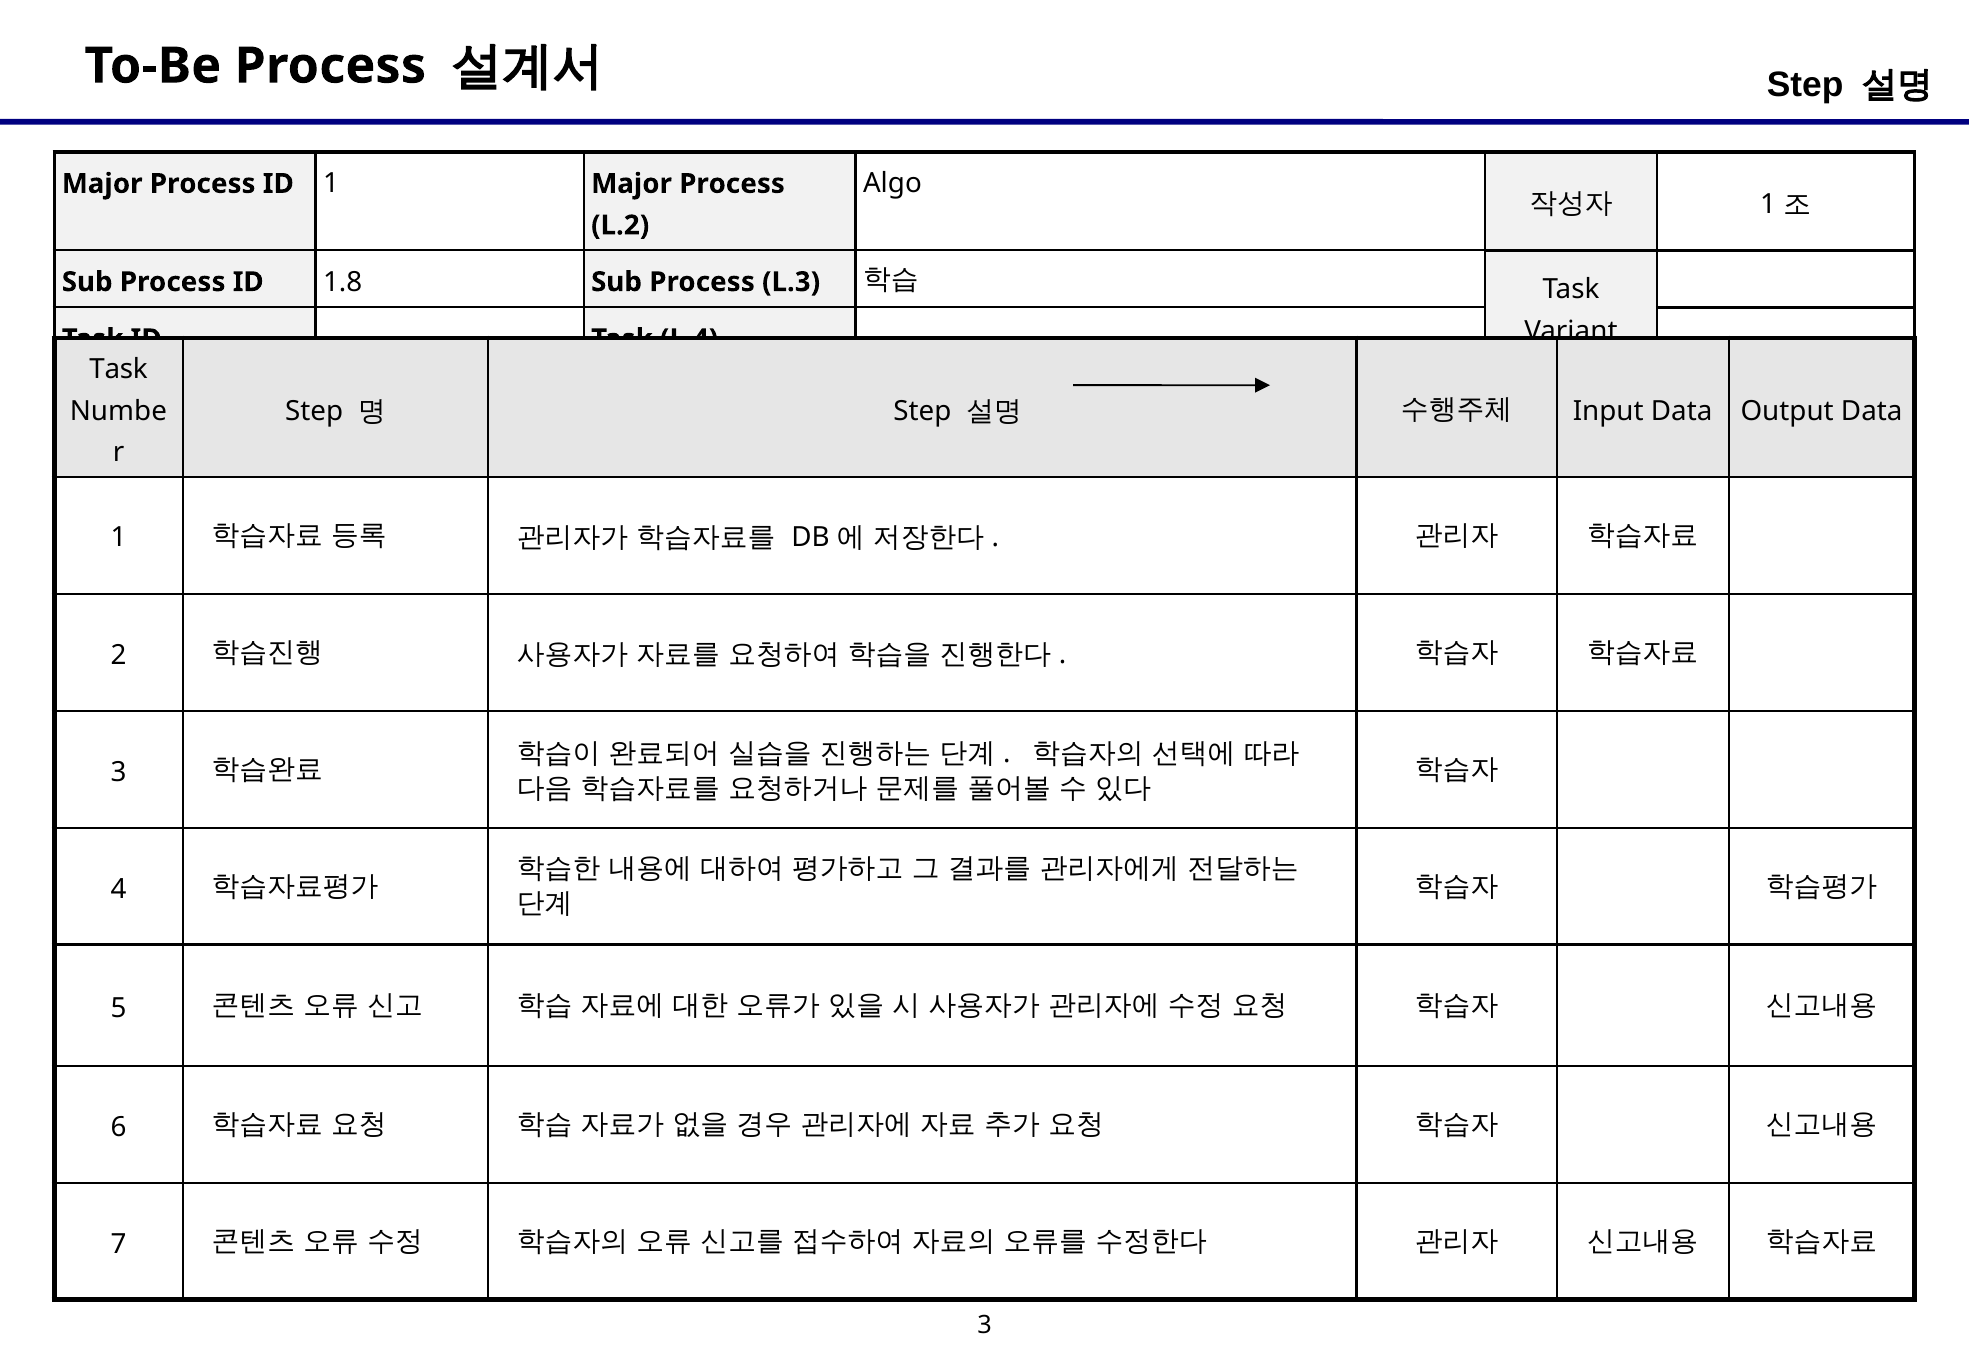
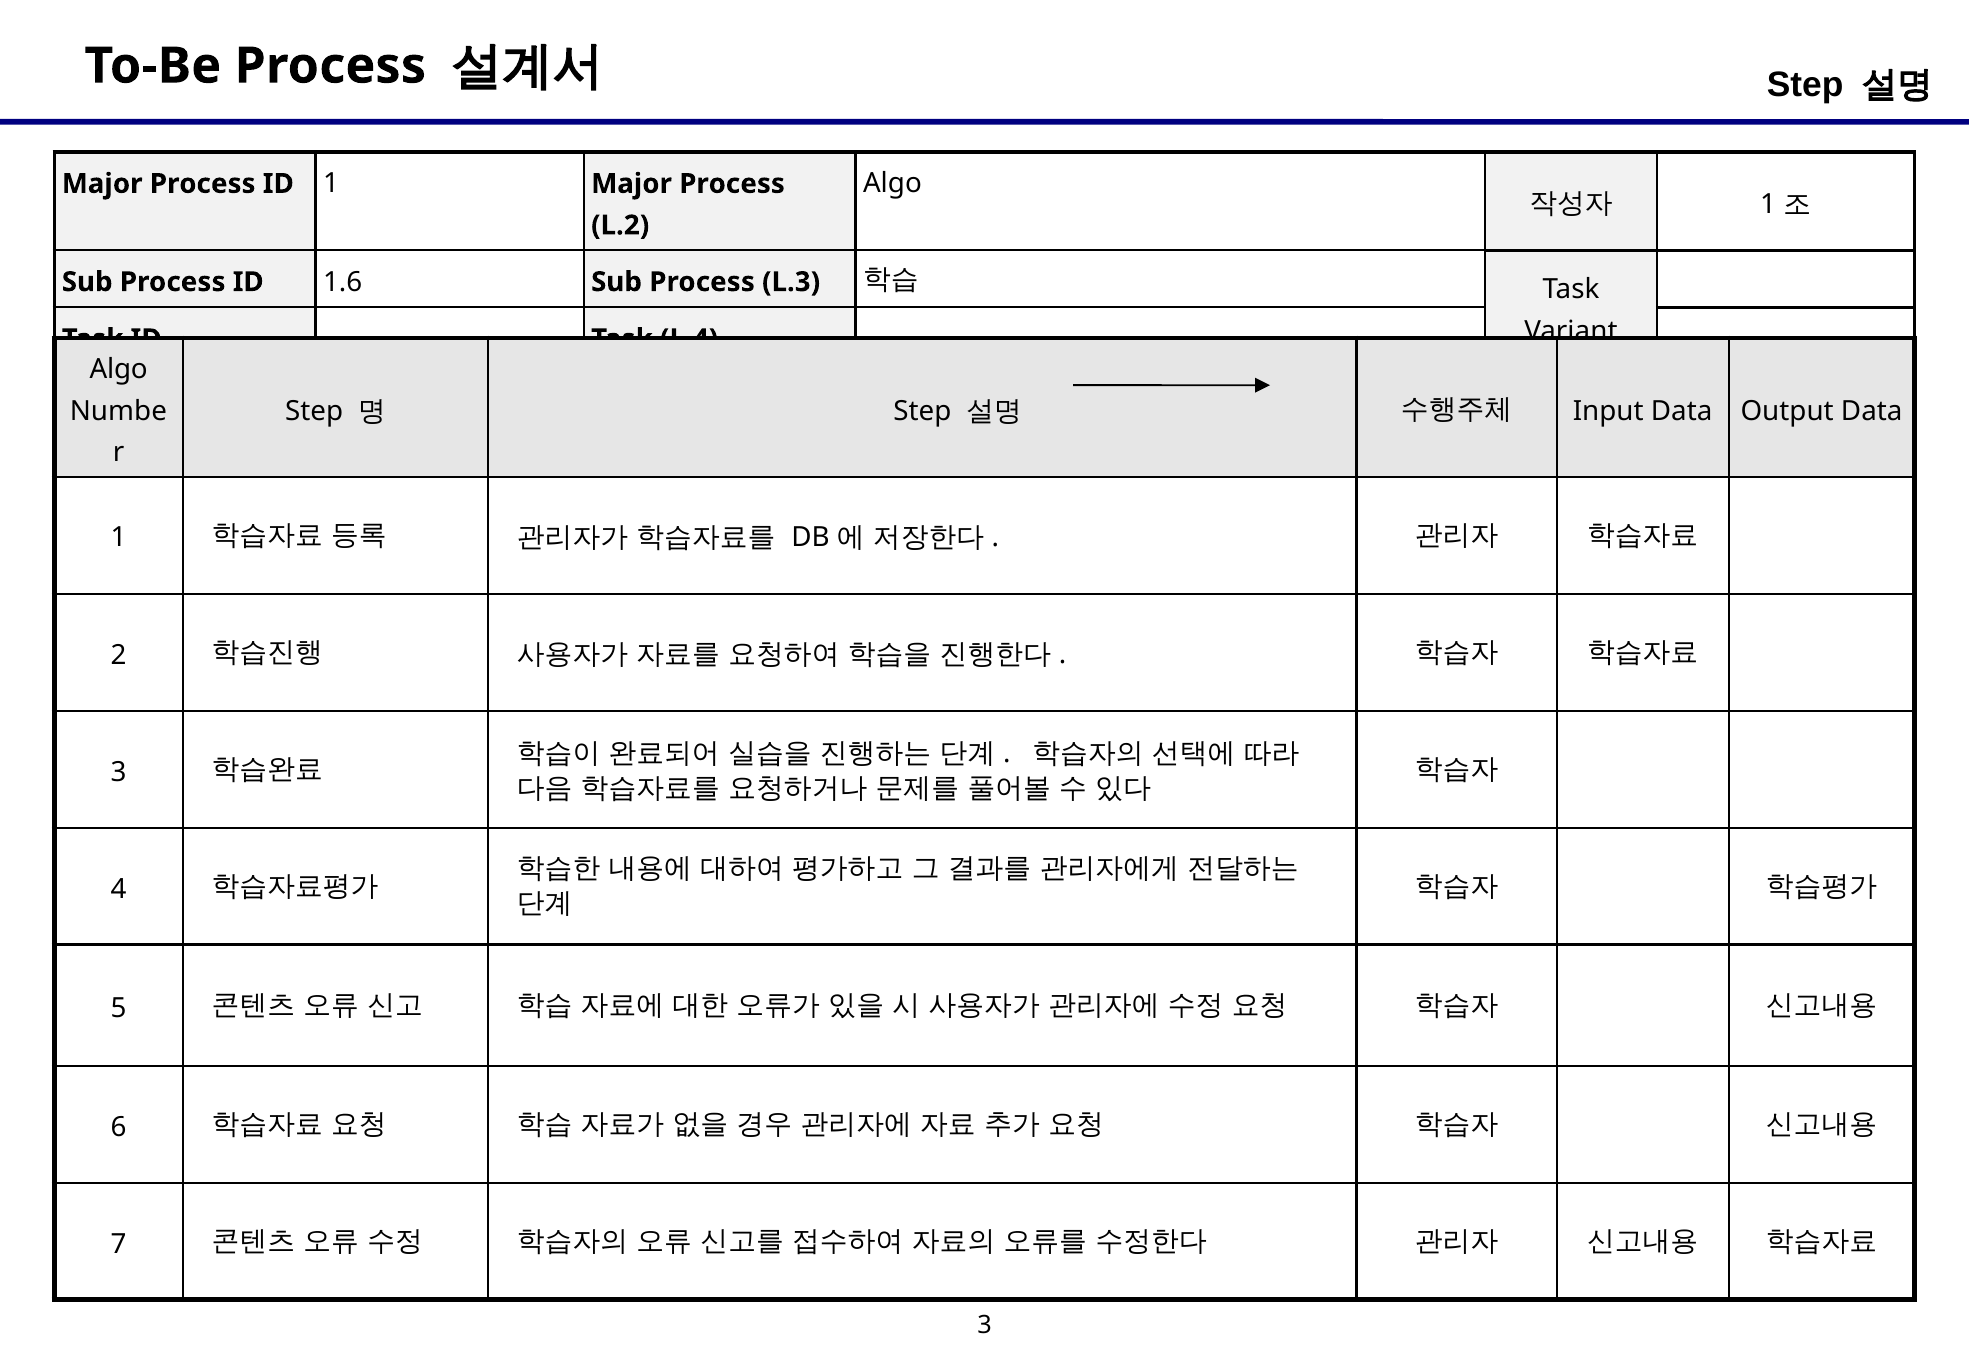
1.8: 1.8 -> 1.6
Task at (119, 369): Task -> Algo
